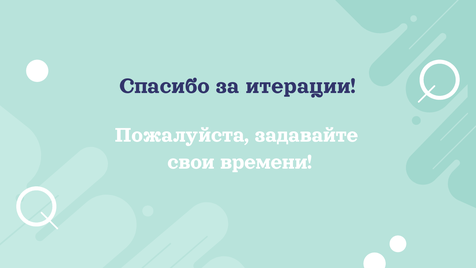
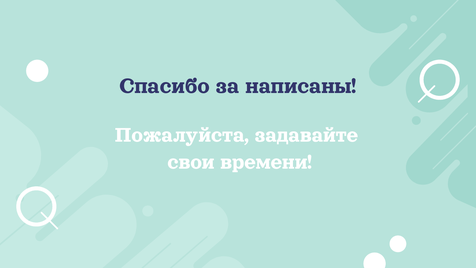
итерации: итерации -> написаны
